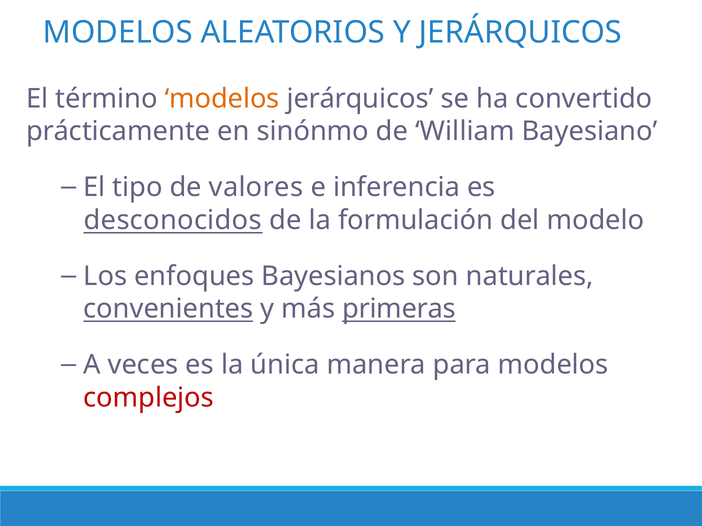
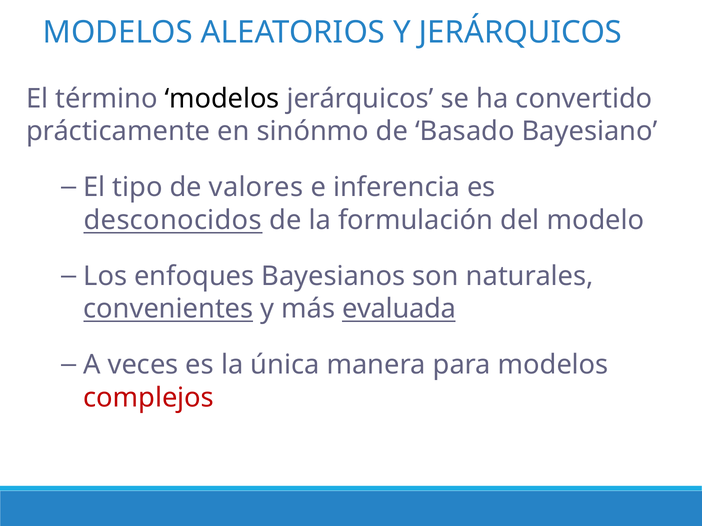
modelos at (222, 99) colour: orange -> black
William: William -> Basado
primeras: primeras -> evaluada
